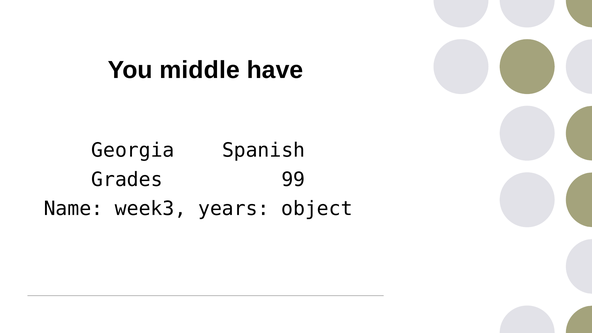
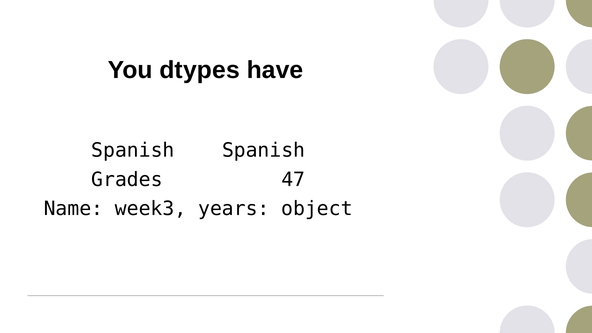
middle: middle -> dtypes
Georgia at (133, 150): Georgia -> Spanish
99: 99 -> 47
